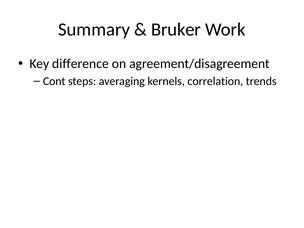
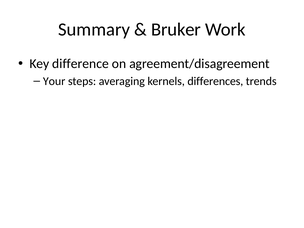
Cont: Cont -> Your
correlation: correlation -> differences
